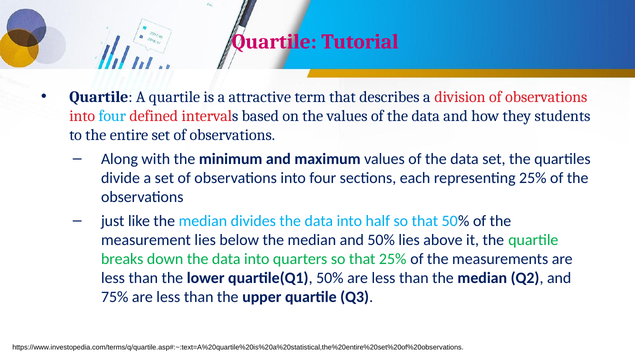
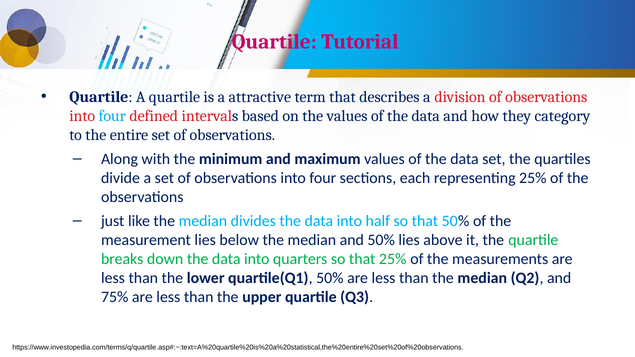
students: students -> category
